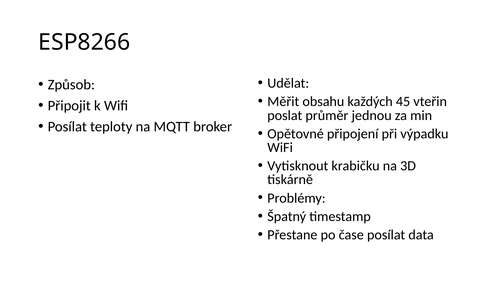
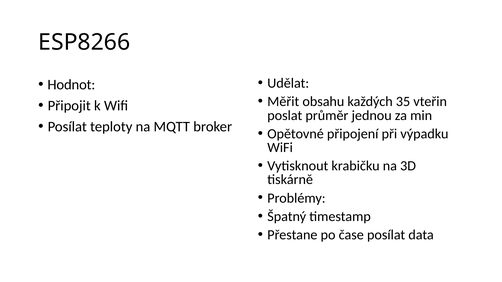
Způsob: Způsob -> Hodnot
45: 45 -> 35
